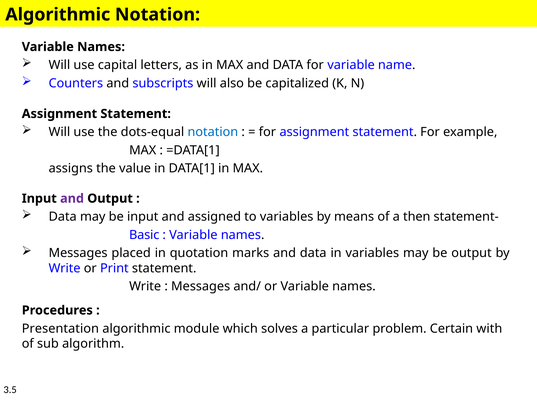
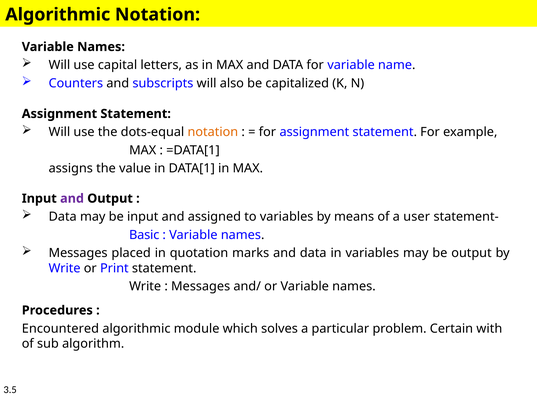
notation at (213, 132) colour: blue -> orange
then: then -> user
Presentation: Presentation -> Encountered
